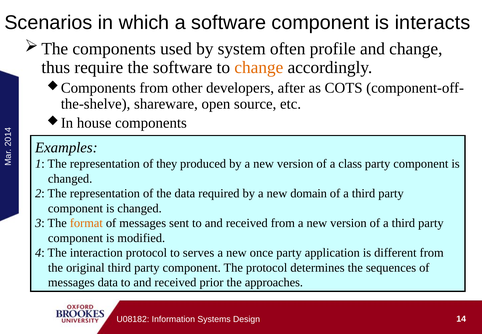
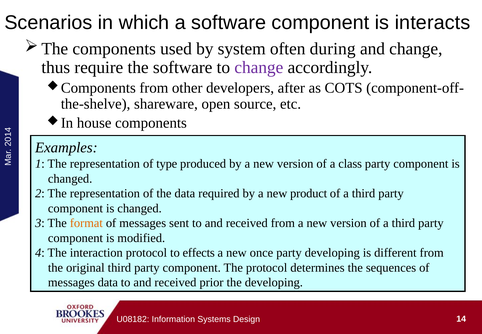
profile: profile -> during
change at (259, 67) colour: orange -> purple
they: they -> type
domain: domain -> product
serves: serves -> effects
party application: application -> developing
the approaches: approaches -> developing
